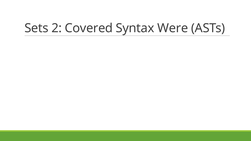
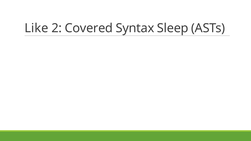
Sets: Sets -> Like
Were: Were -> Sleep
